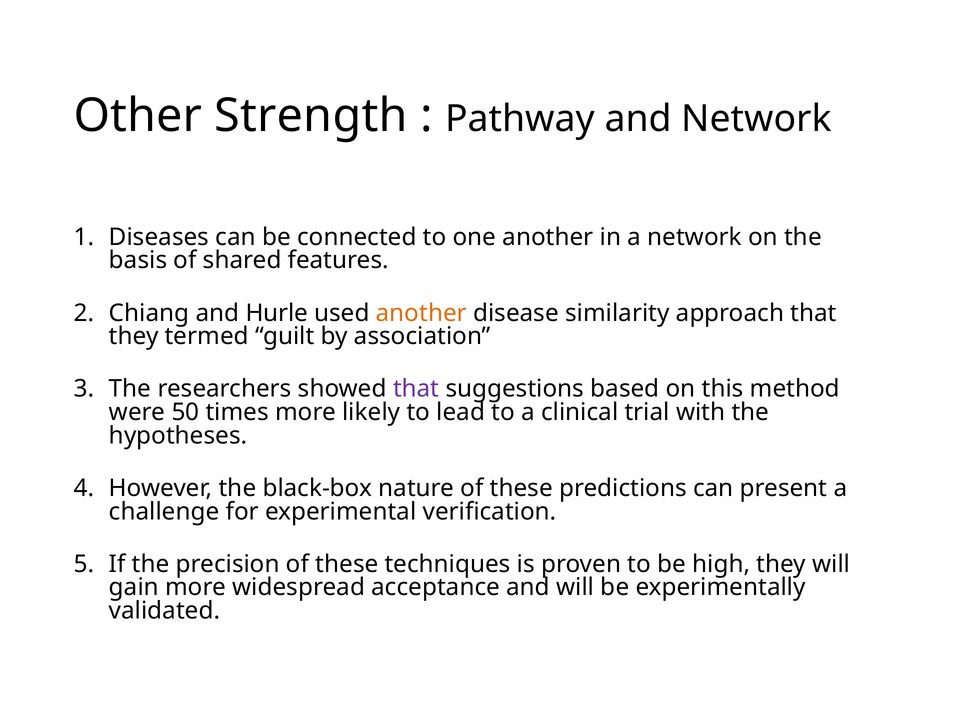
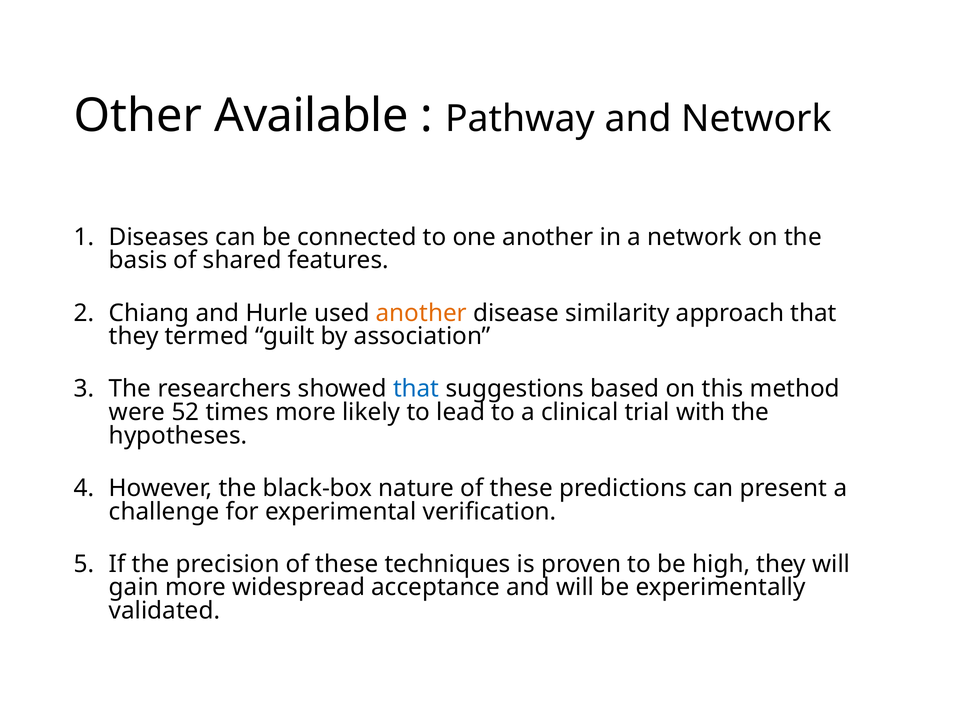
Strength: Strength -> Available
that at (416, 389) colour: purple -> blue
50: 50 -> 52
